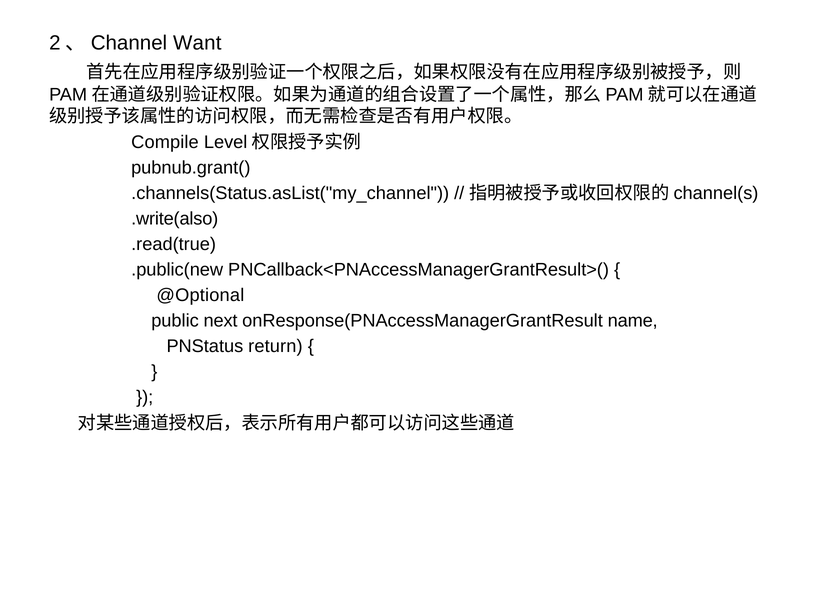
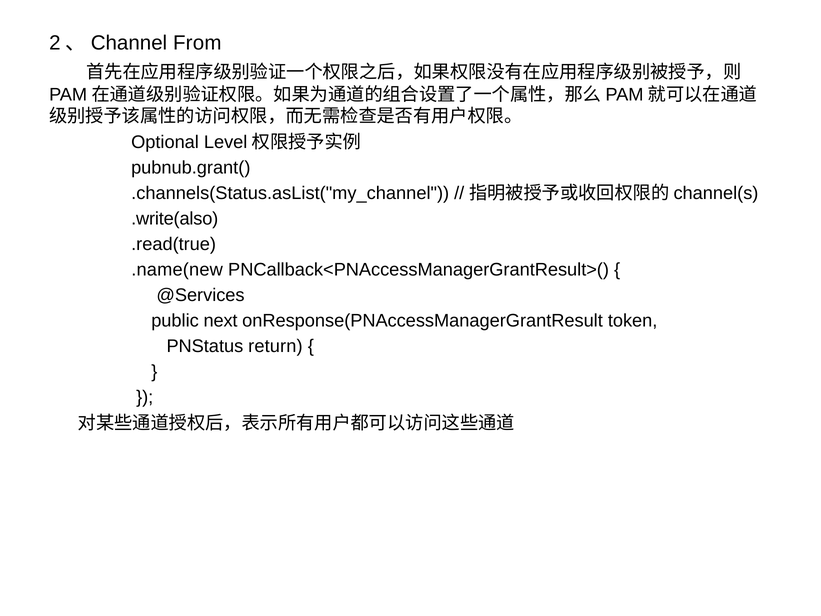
Want: Want -> From
Compile: Compile -> Optional
.public(new: .public(new -> .name(new
@Optional: @Optional -> @Services
name: name -> token
